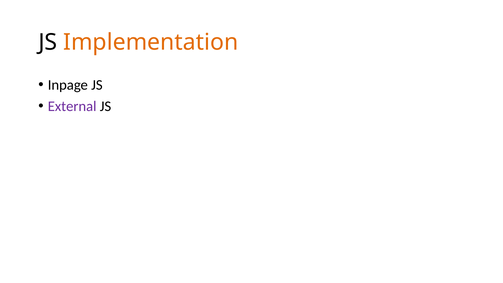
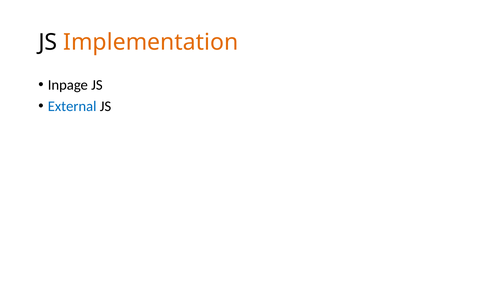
External colour: purple -> blue
